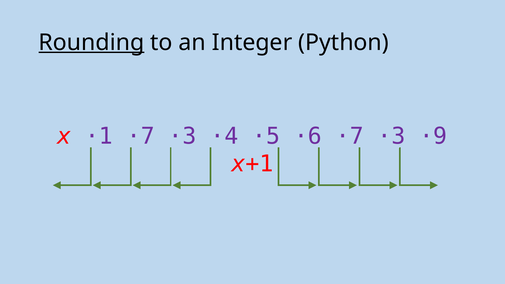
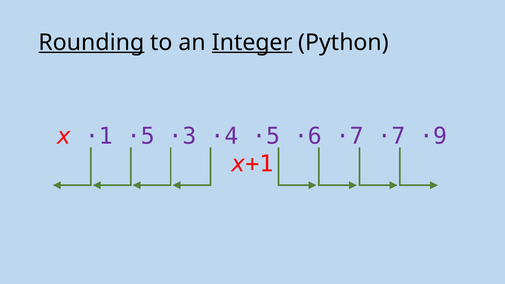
Integer underline: none -> present
·1 ·7: ·7 -> ·5
·6 ·7 ·3: ·3 -> ·7
